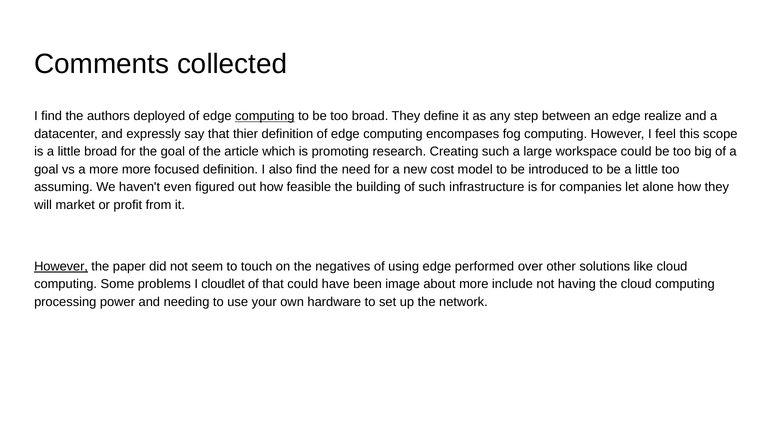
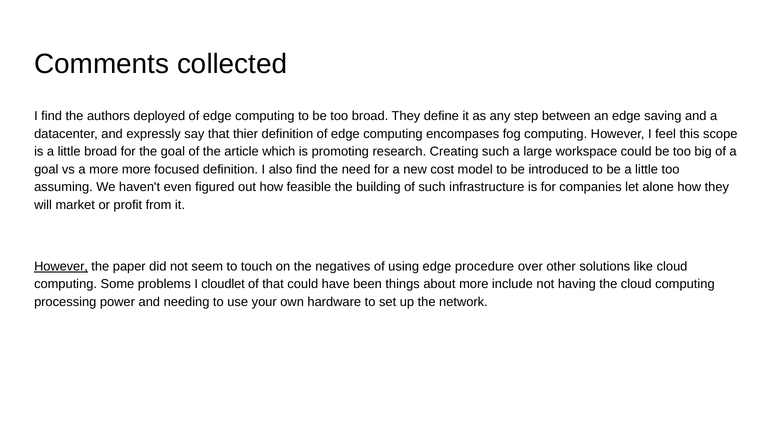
computing at (265, 116) underline: present -> none
realize: realize -> saving
performed: performed -> procedure
image: image -> things
